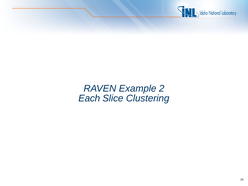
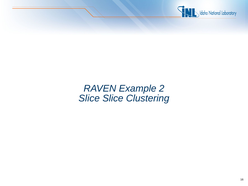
Each at (89, 98): Each -> Slice
